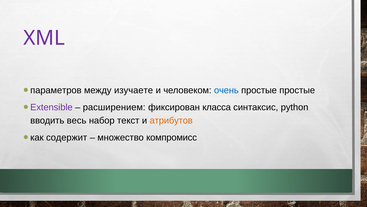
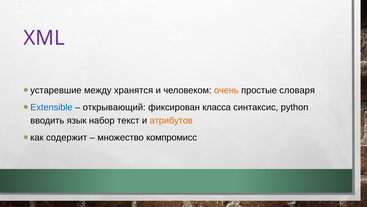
параметров: параметров -> устаревшие
изучаете: изучаете -> хранятся
очень colour: blue -> orange
простые простые: простые -> словаря
Extensible colour: purple -> blue
расширением: расширением -> открывающий
весь: весь -> язык
